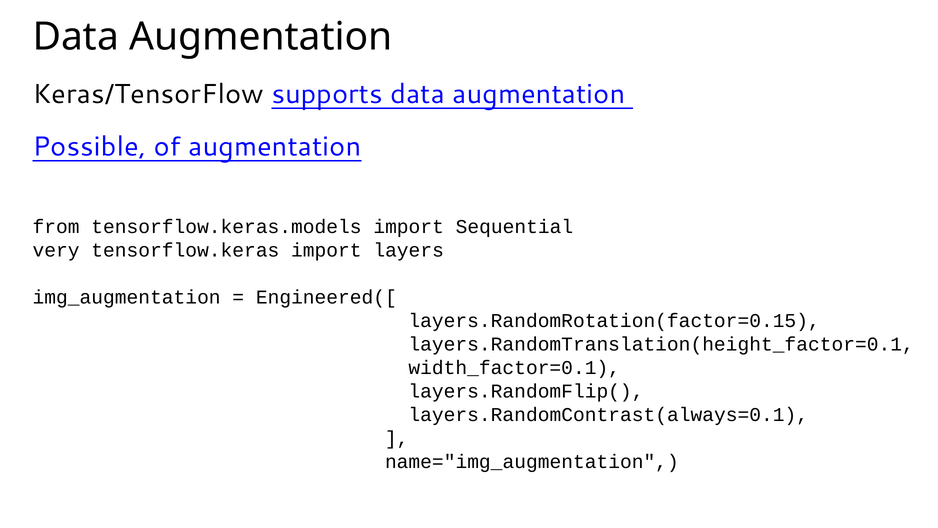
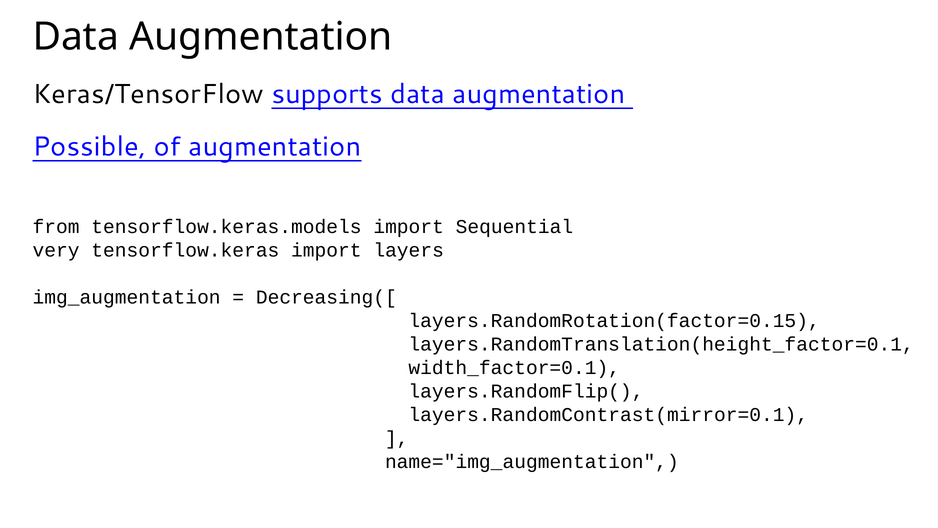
Engineered([: Engineered([ -> Decreasing([
layers.RandomContrast(always=0.1: layers.RandomContrast(always=0.1 -> layers.RandomContrast(mirror=0.1
